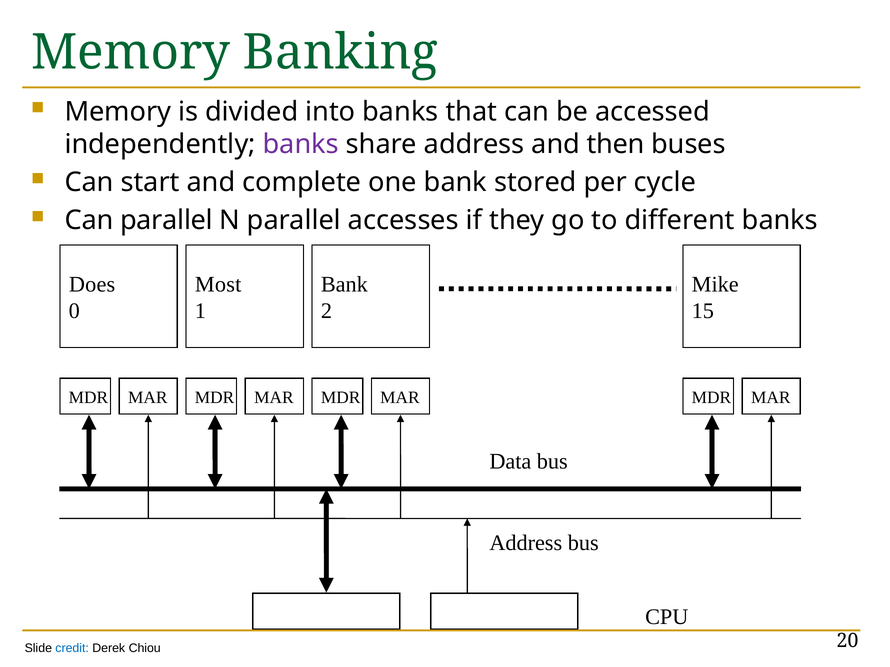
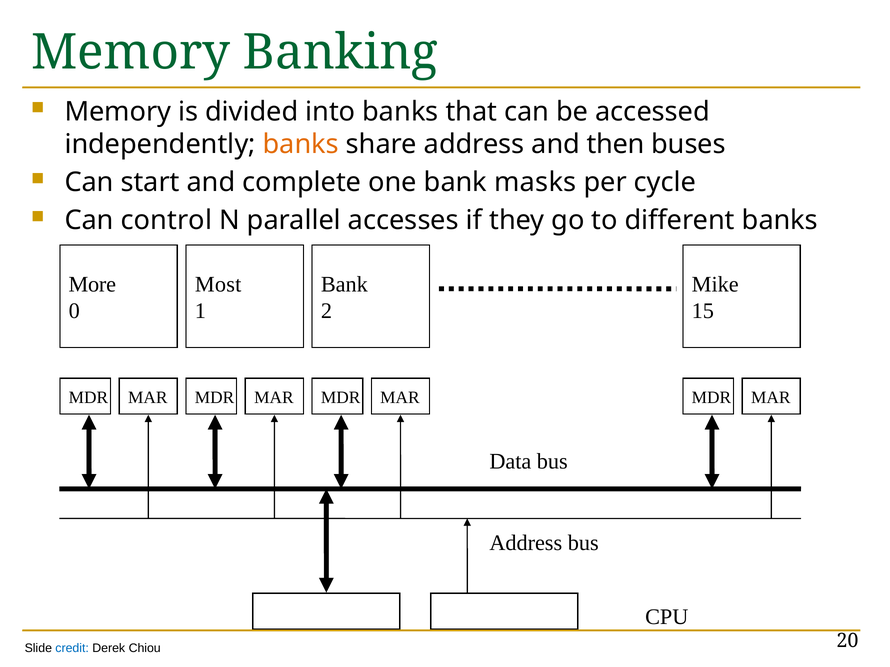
banks at (301, 144) colour: purple -> orange
stored: stored -> masks
Can parallel: parallel -> control
Does: Does -> More
